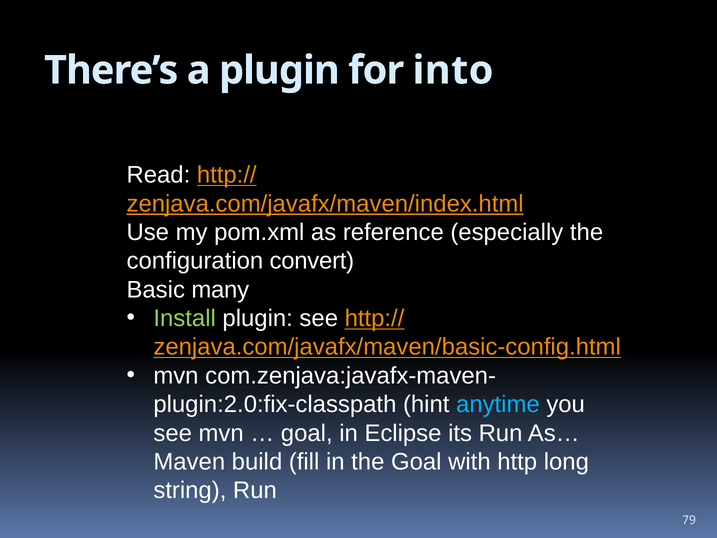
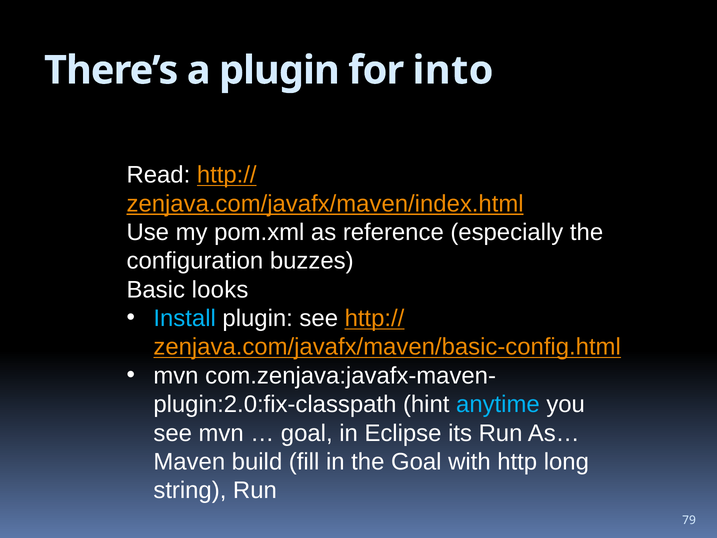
convert: convert -> buzzes
many: many -> looks
Install colour: light green -> light blue
